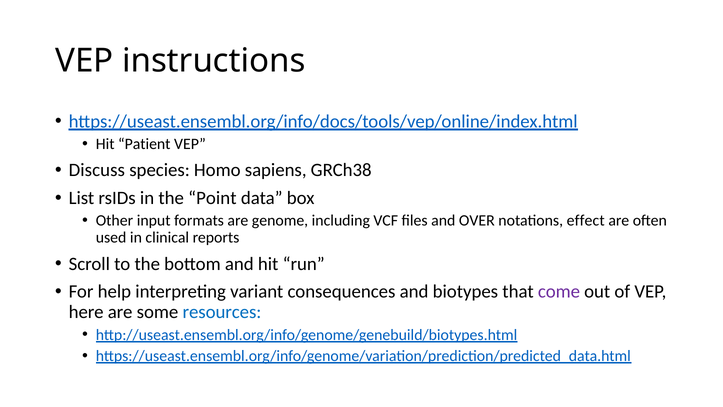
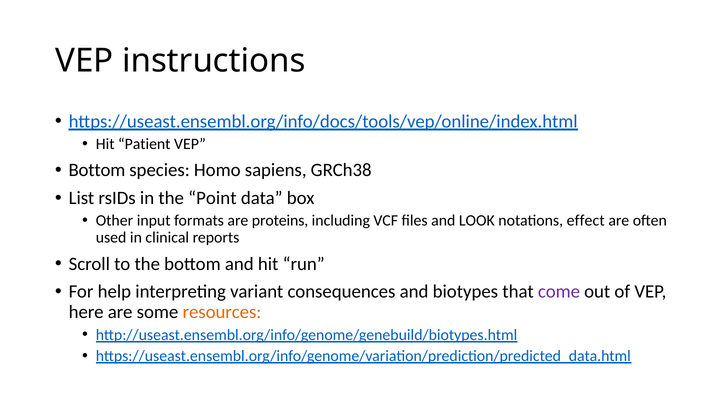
Discuss at (97, 170): Discuss -> Bottom
genome: genome -> proteins
OVER: OVER -> LOOK
resources colour: blue -> orange
